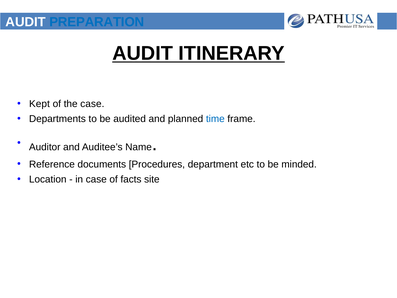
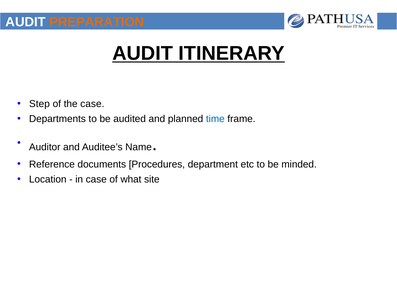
PREPARATION colour: blue -> orange
Kept: Kept -> Step
facts: facts -> what
